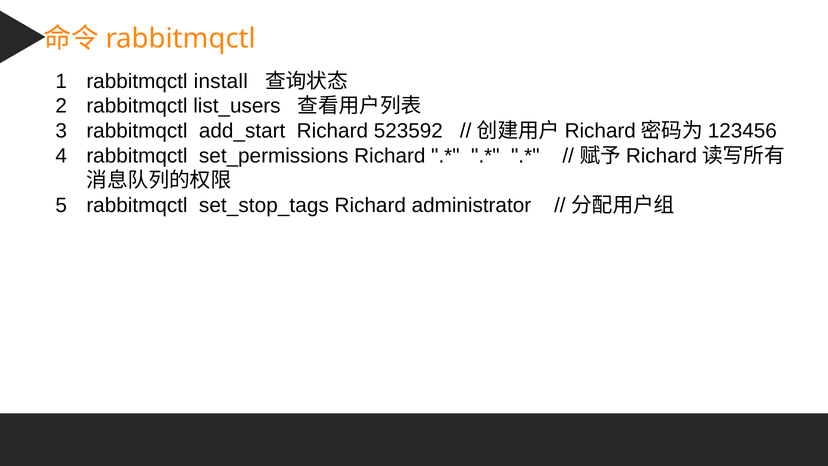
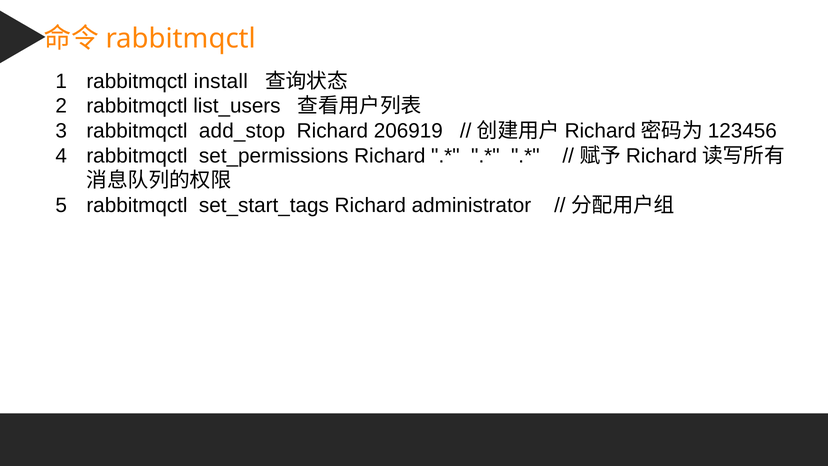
add_start: add_start -> add_stop
523592: 523592 -> 206919
set_stop_tags: set_stop_tags -> set_start_tags
